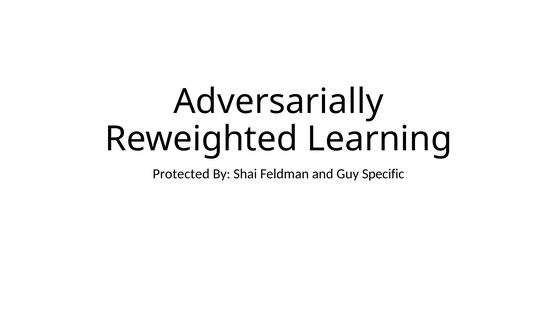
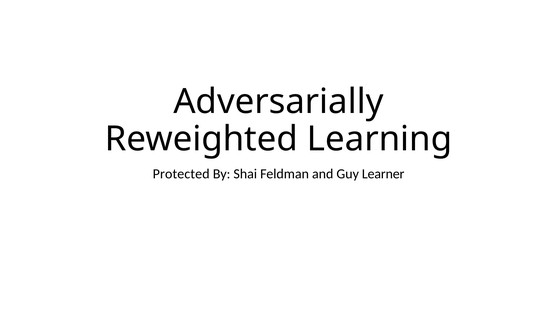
Specific: Specific -> Learner
